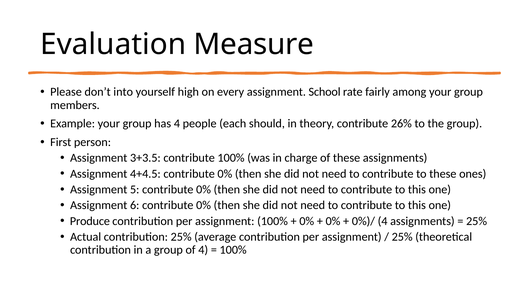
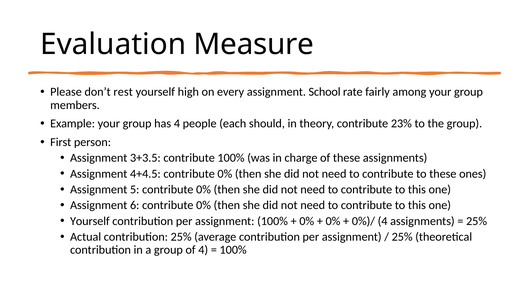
into: into -> rest
26%: 26% -> 23%
Produce at (90, 222): Produce -> Yourself
